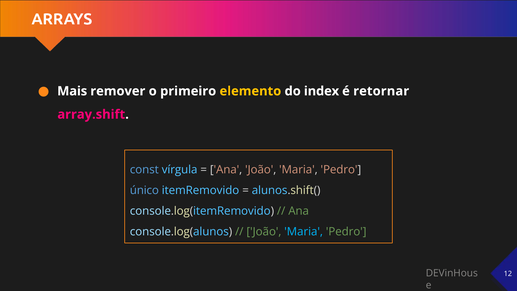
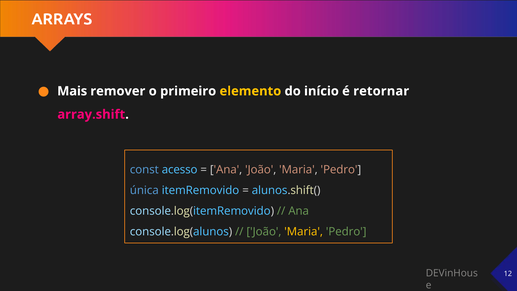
index: index -> início
vírgula: vírgula -> acesso
único: único -> única
Maria at (304, 232) colour: light blue -> yellow
